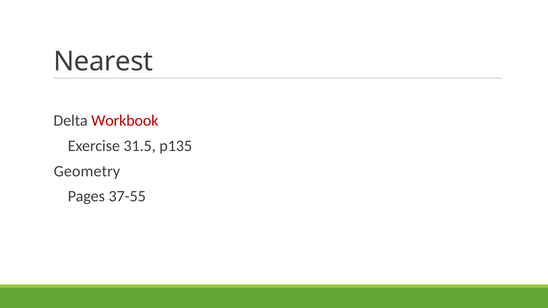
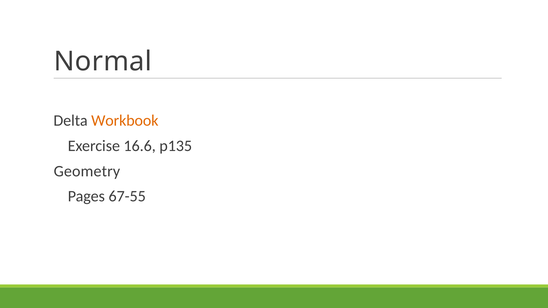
Nearest: Nearest -> Normal
Workbook colour: red -> orange
31.5: 31.5 -> 16.6
37-55: 37-55 -> 67-55
